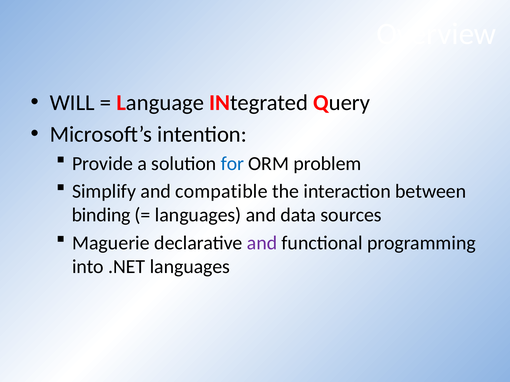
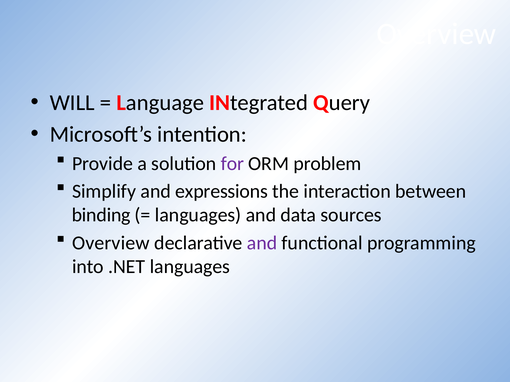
for colour: blue -> purple
compatible: compatible -> expressions
Maguerie at (111, 243): Maguerie -> Overview
